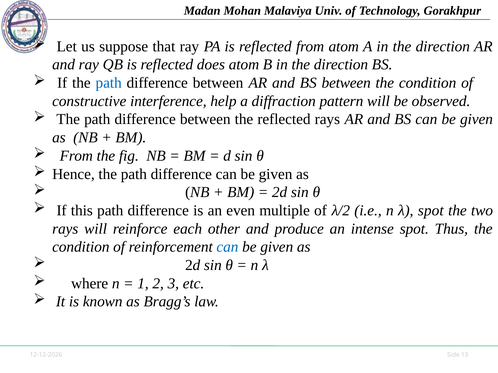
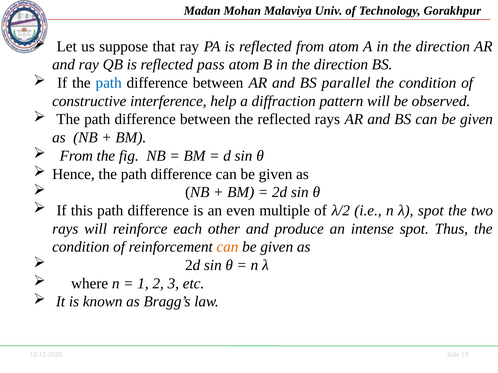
does: does -> pass
BS between: between -> parallel
can at (227, 247) colour: blue -> orange
